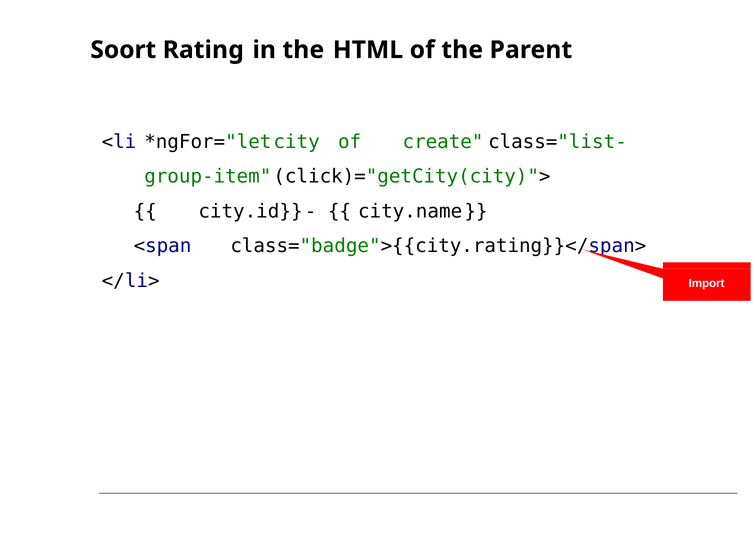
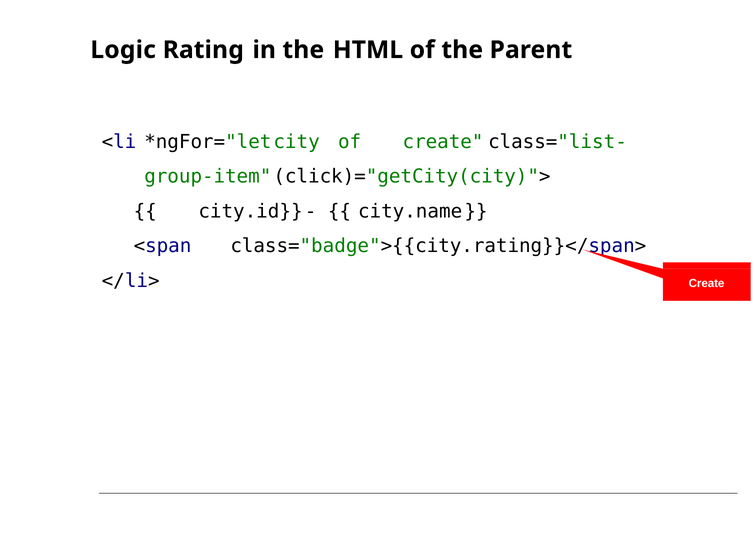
Soort: Soort -> Logic
</li> Import: Import -> Create
